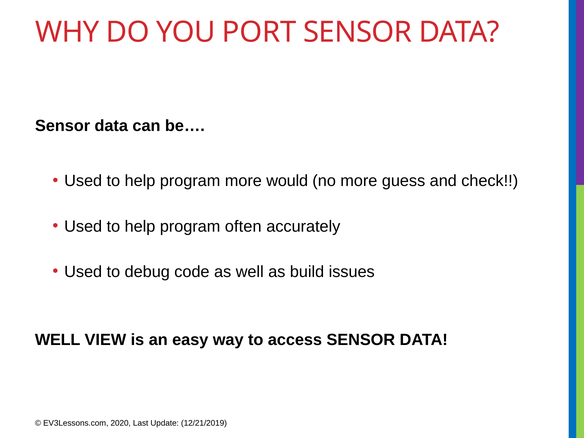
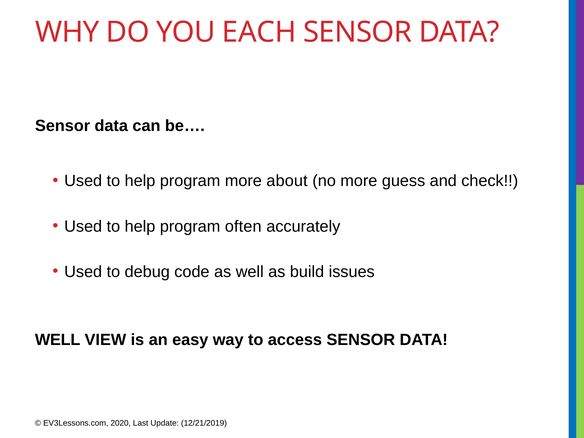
PORT: PORT -> EACH
would: would -> about
